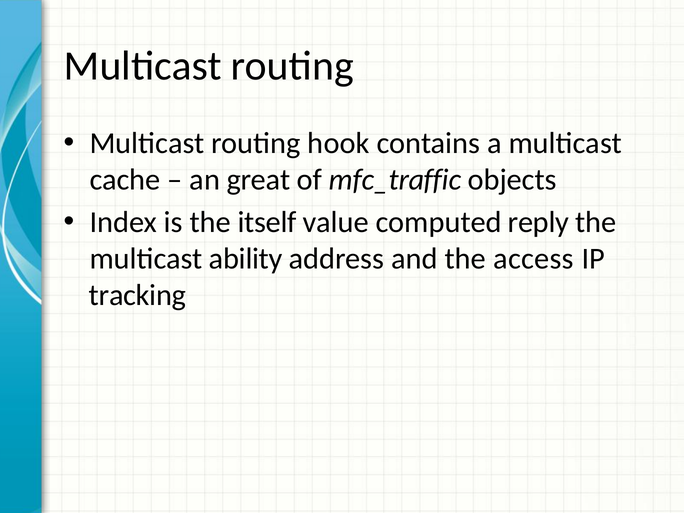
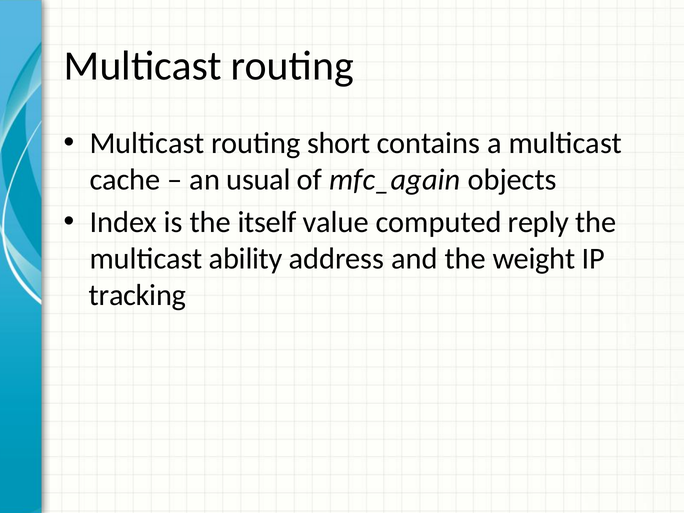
hook: hook -> short
great: great -> usual
mfc_traffic: mfc_traffic -> mfc_again
access: access -> weight
